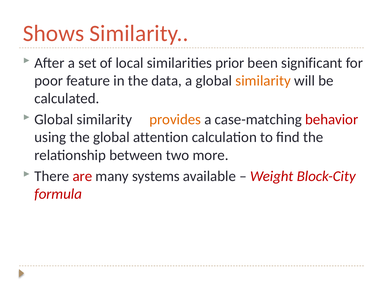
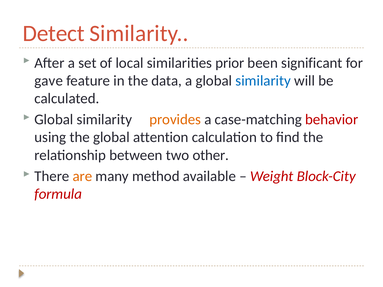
Shows: Shows -> Detect
poor: poor -> gave
similarity at (263, 81) colour: orange -> blue
more: more -> other
are colour: red -> orange
systems: systems -> method
